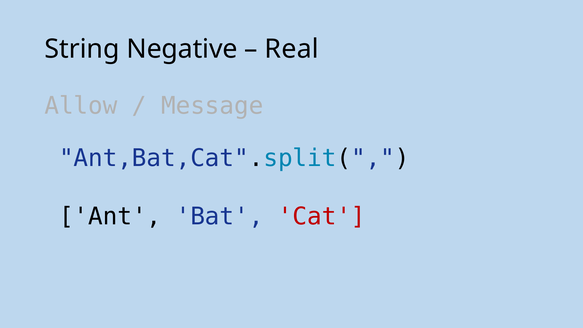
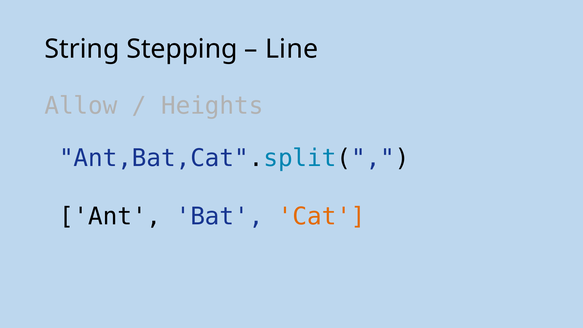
Negative: Negative -> Stepping
Real: Real -> Line
Message: Message -> Heights
Cat colour: red -> orange
